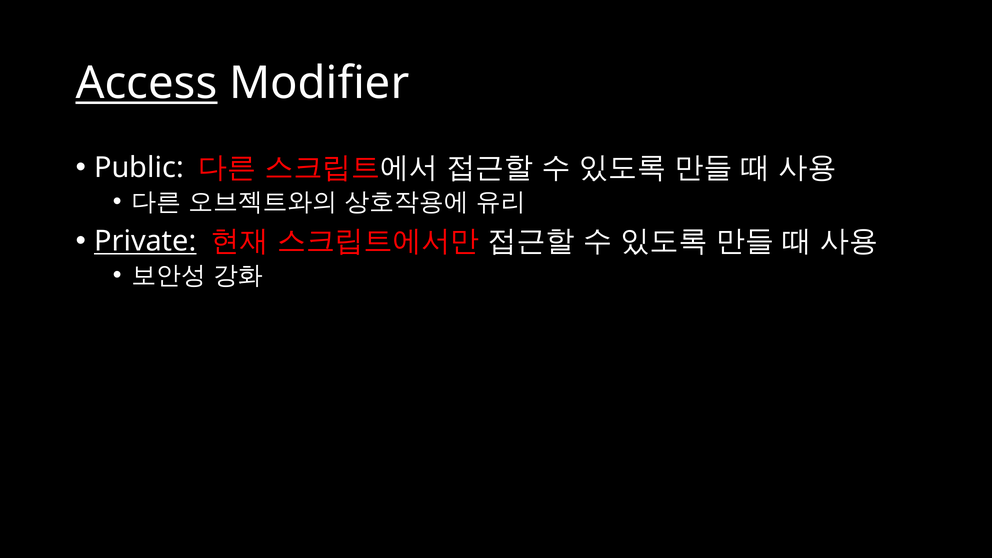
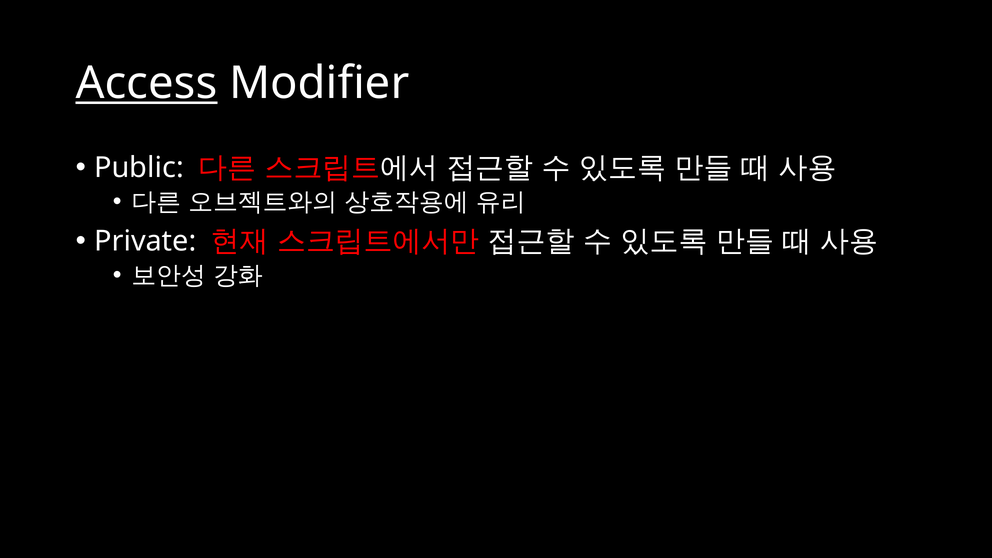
Private underline: present -> none
